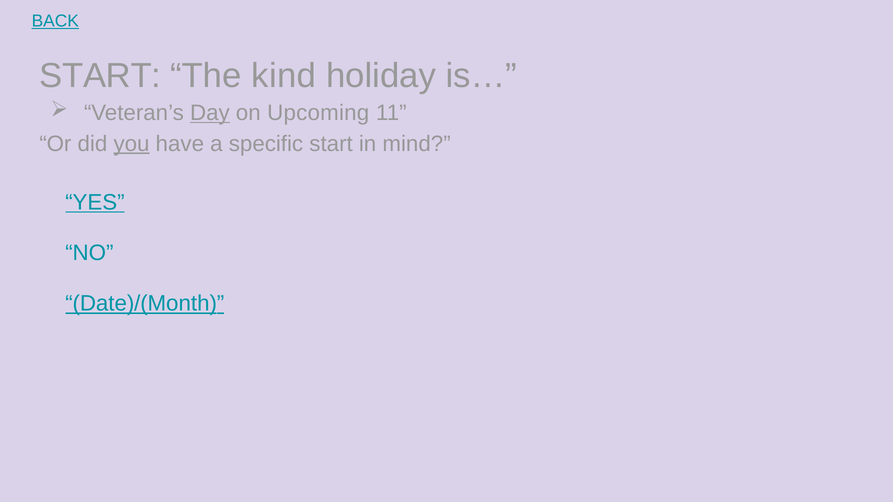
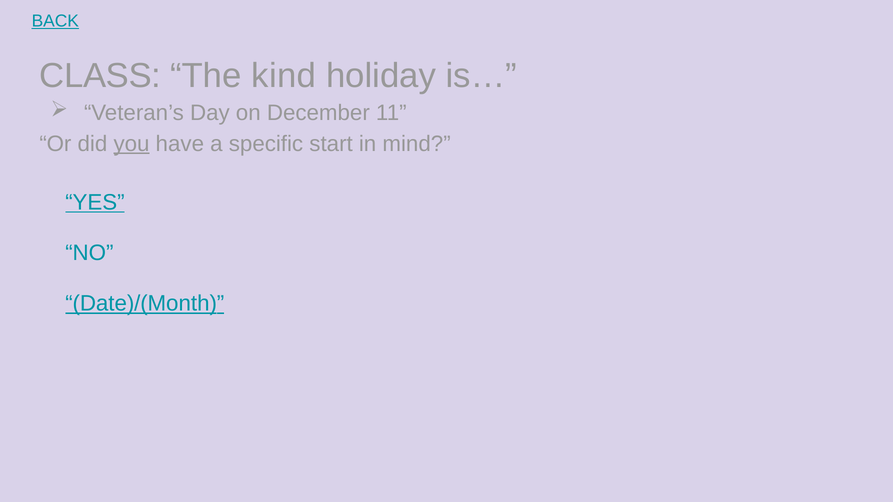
START at (100, 76): START -> CLASS
Day underline: present -> none
Upcoming: Upcoming -> December
